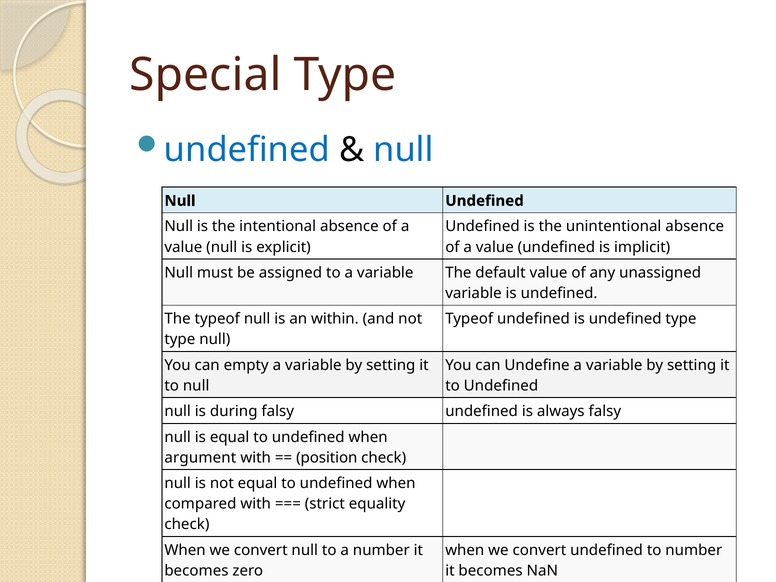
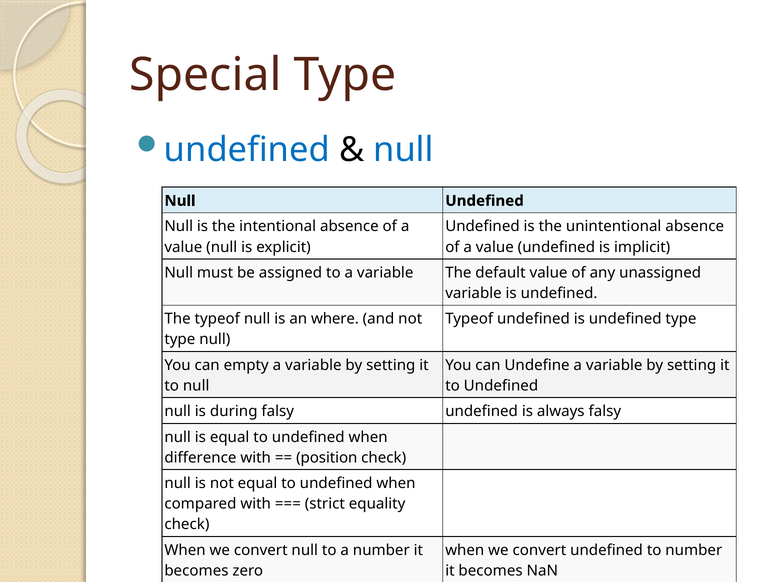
within: within -> where
argument: argument -> difference
